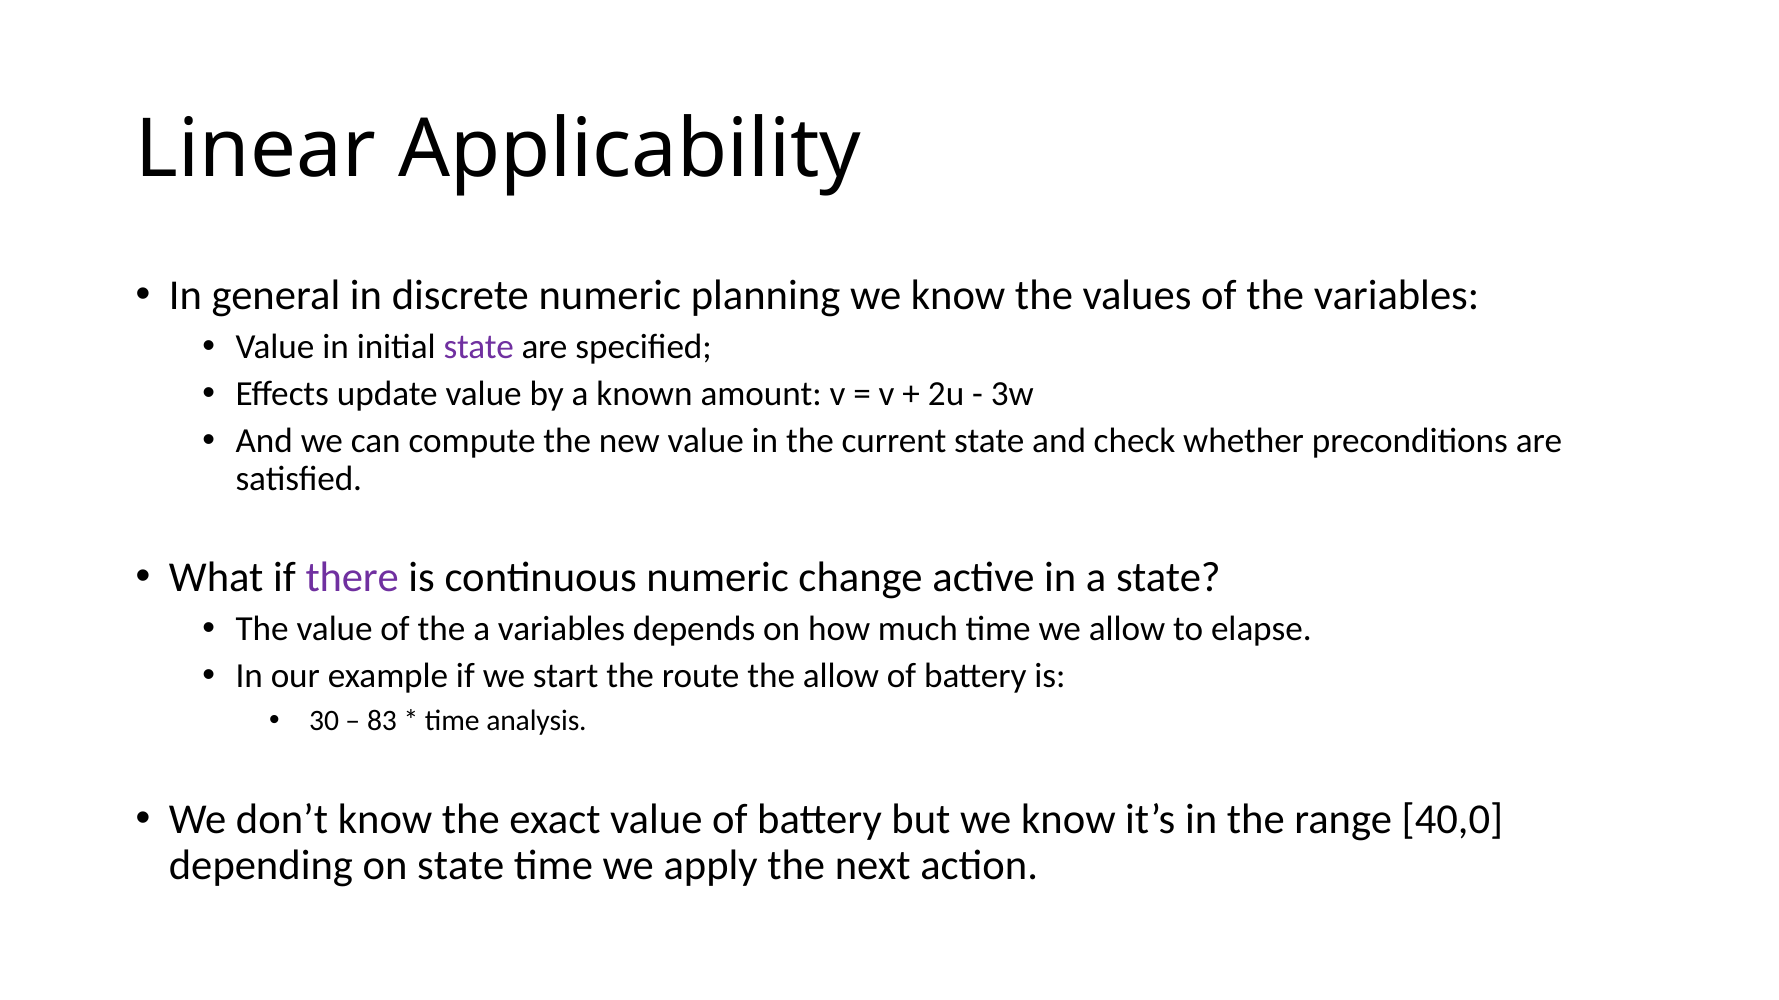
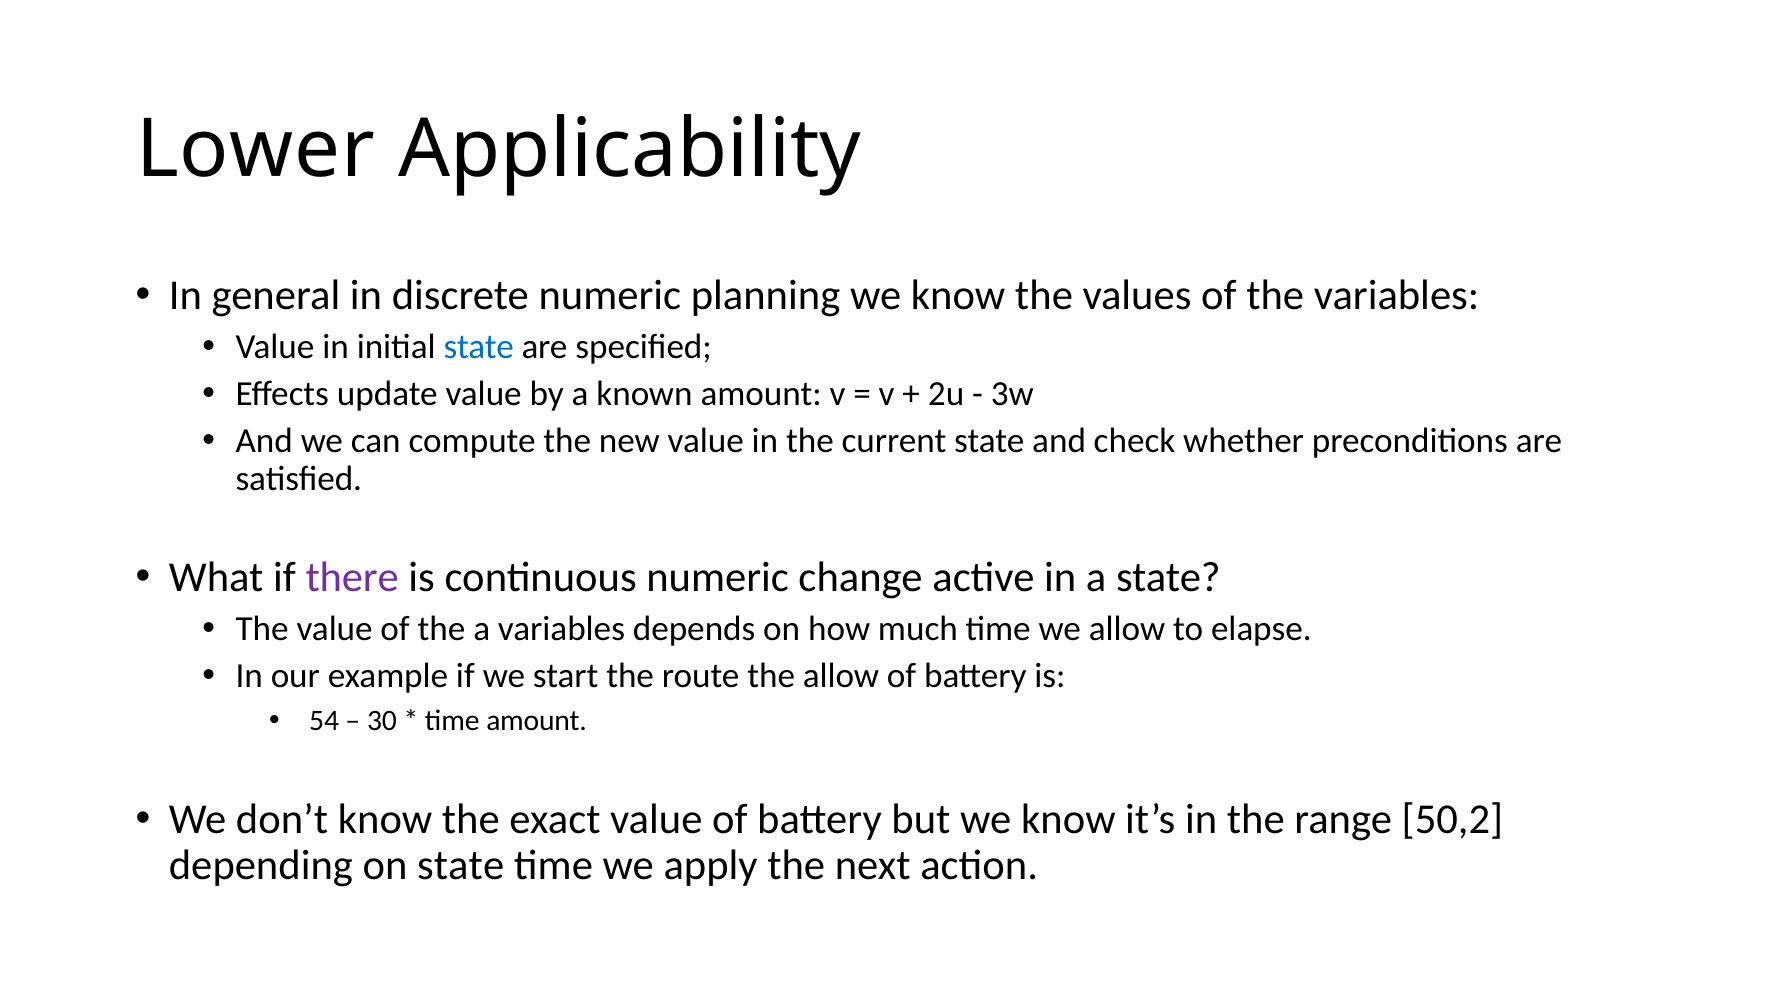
Linear: Linear -> Lower
state at (479, 347) colour: purple -> blue
30: 30 -> 54
83: 83 -> 30
time analysis: analysis -> amount
40,0: 40,0 -> 50,2
